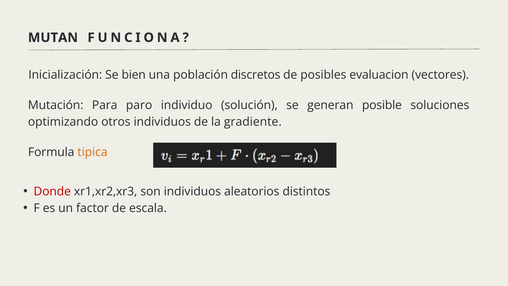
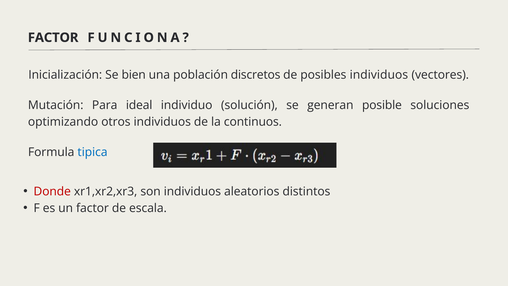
MUTAN at (53, 38): MUTAN -> FACTOR
posibles evaluacion: evaluacion -> individuos
paro: paro -> ideal
gradiente: gradiente -> continuos
tipica colour: orange -> blue
